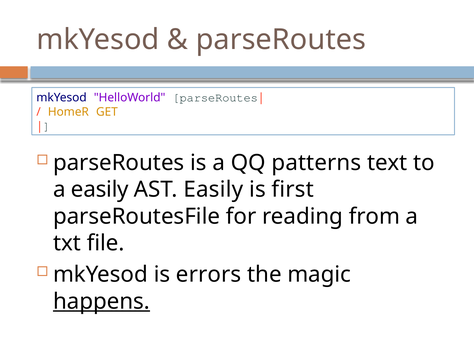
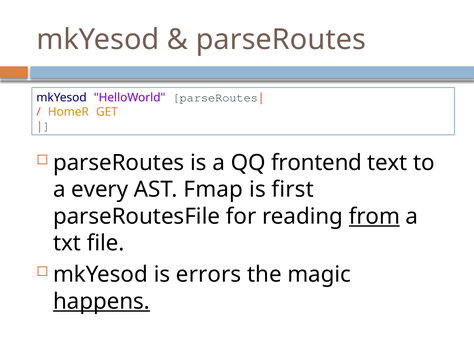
patterns: patterns -> frontend
a easily: easily -> every
AST Easily: Easily -> Fmap
from underline: none -> present
